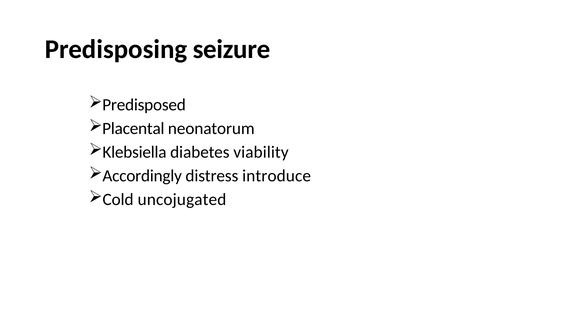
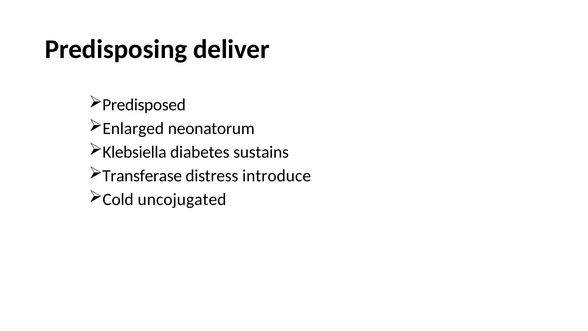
seizure: seizure -> deliver
Placental: Placental -> Enlarged
viability: viability -> sustains
Accordingly: Accordingly -> Transferase
